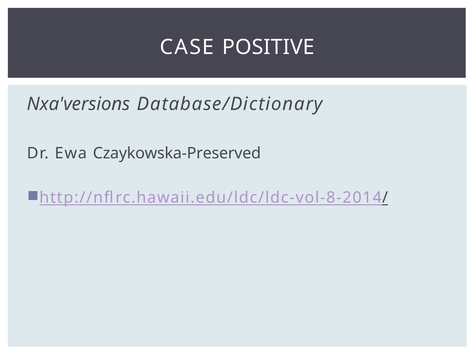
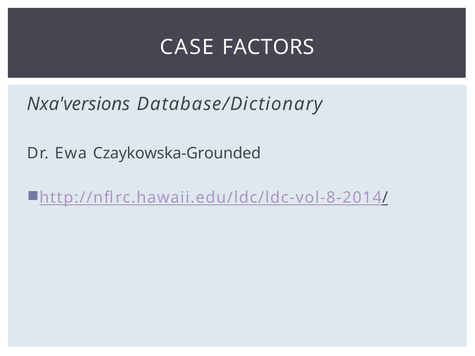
POSITIVE: POSITIVE -> FACTORS
Czaykowska-Preserved: Czaykowska-Preserved -> Czaykowska-Grounded
